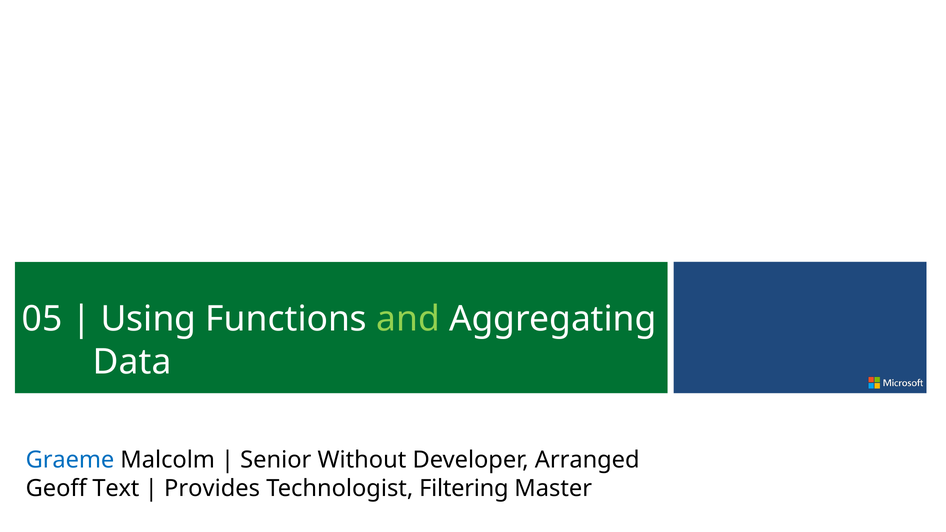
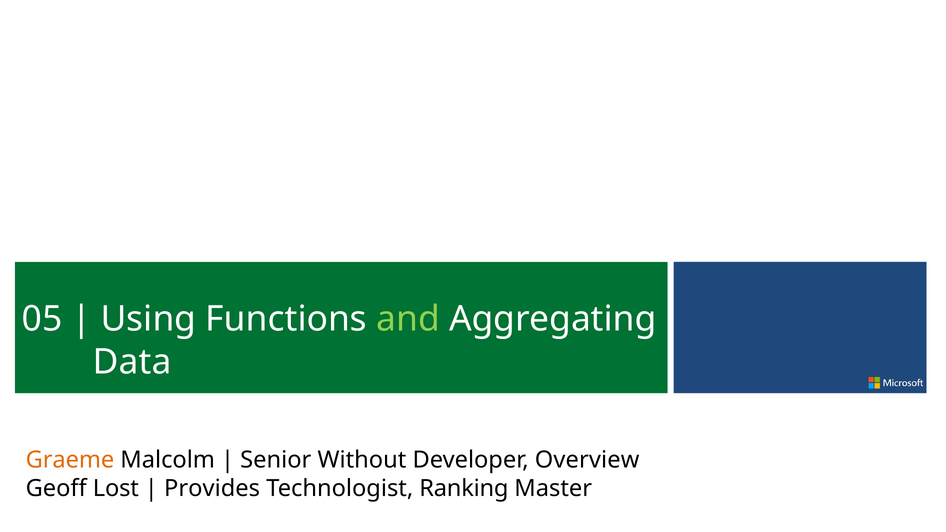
Graeme colour: blue -> orange
Arranged: Arranged -> Overview
Text: Text -> Lost
Filtering: Filtering -> Ranking
